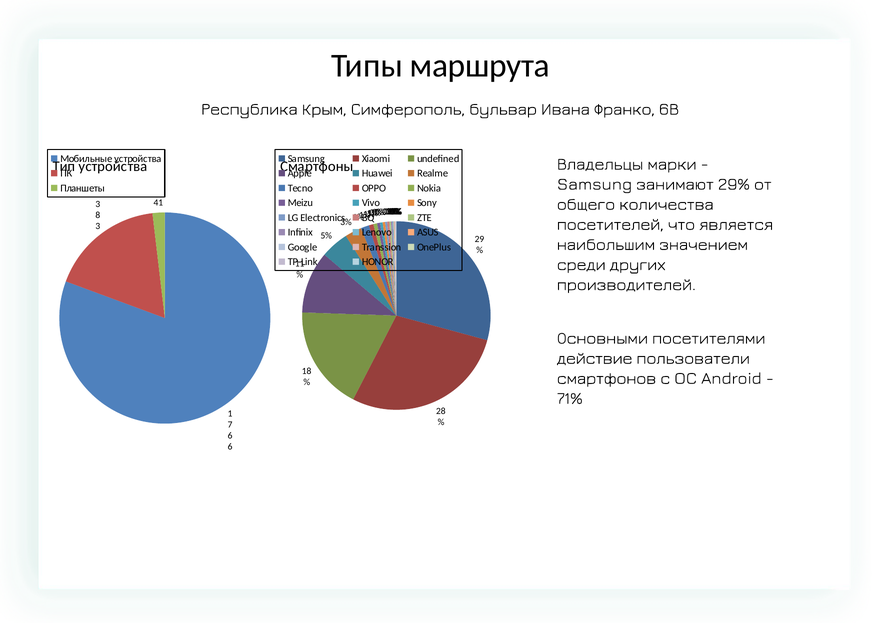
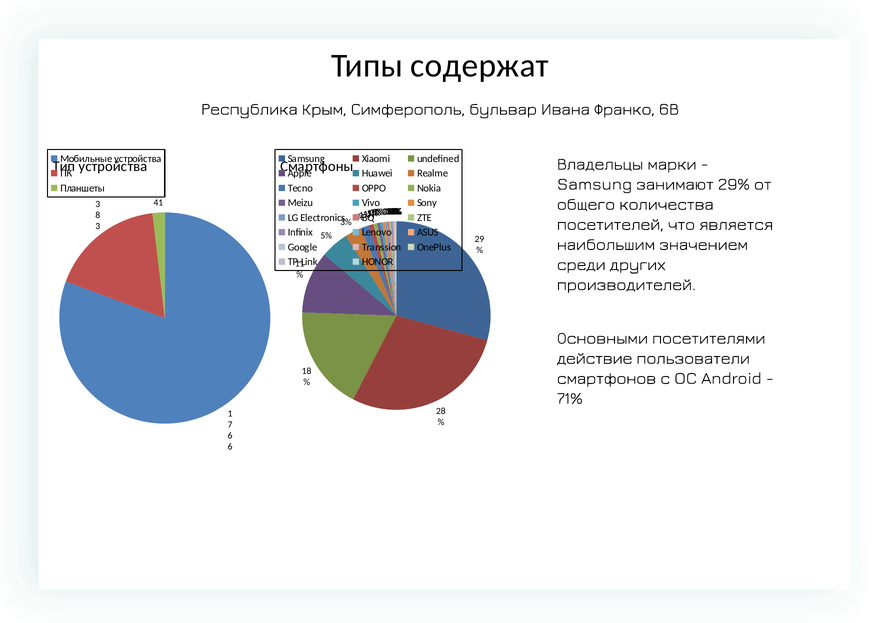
маршрута: маршрута -> содержат
